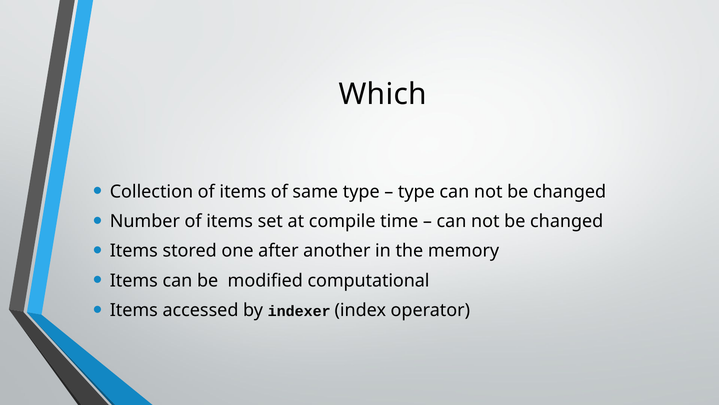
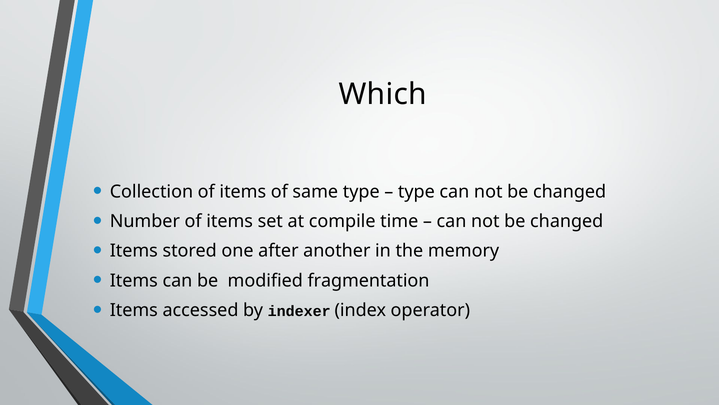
computational: computational -> fragmentation
